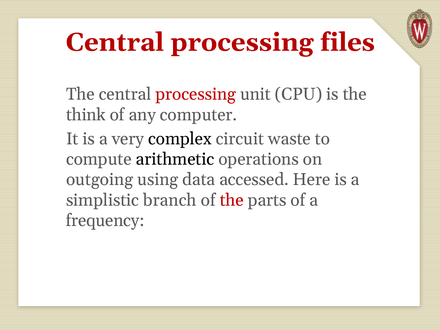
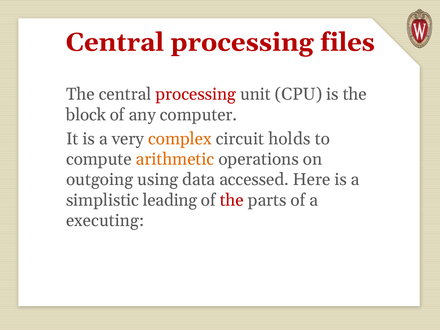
think: think -> block
complex colour: black -> orange
waste: waste -> holds
arithmetic colour: black -> orange
branch: branch -> leading
frequency: frequency -> executing
